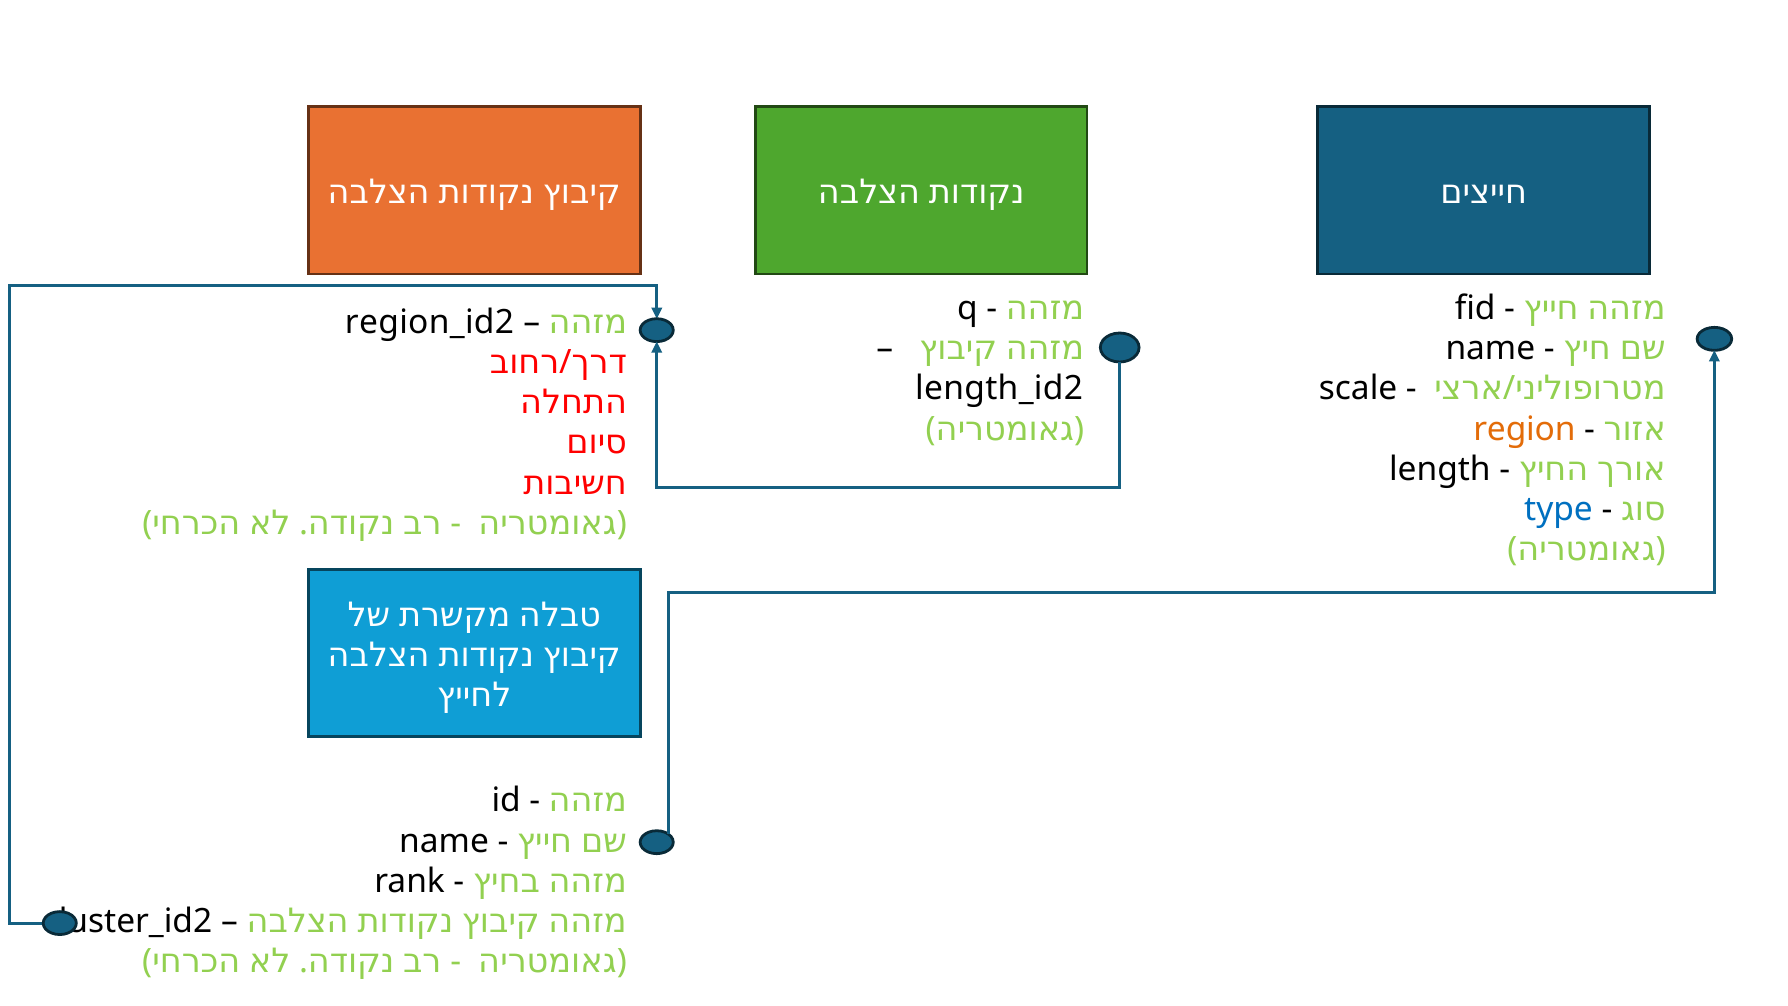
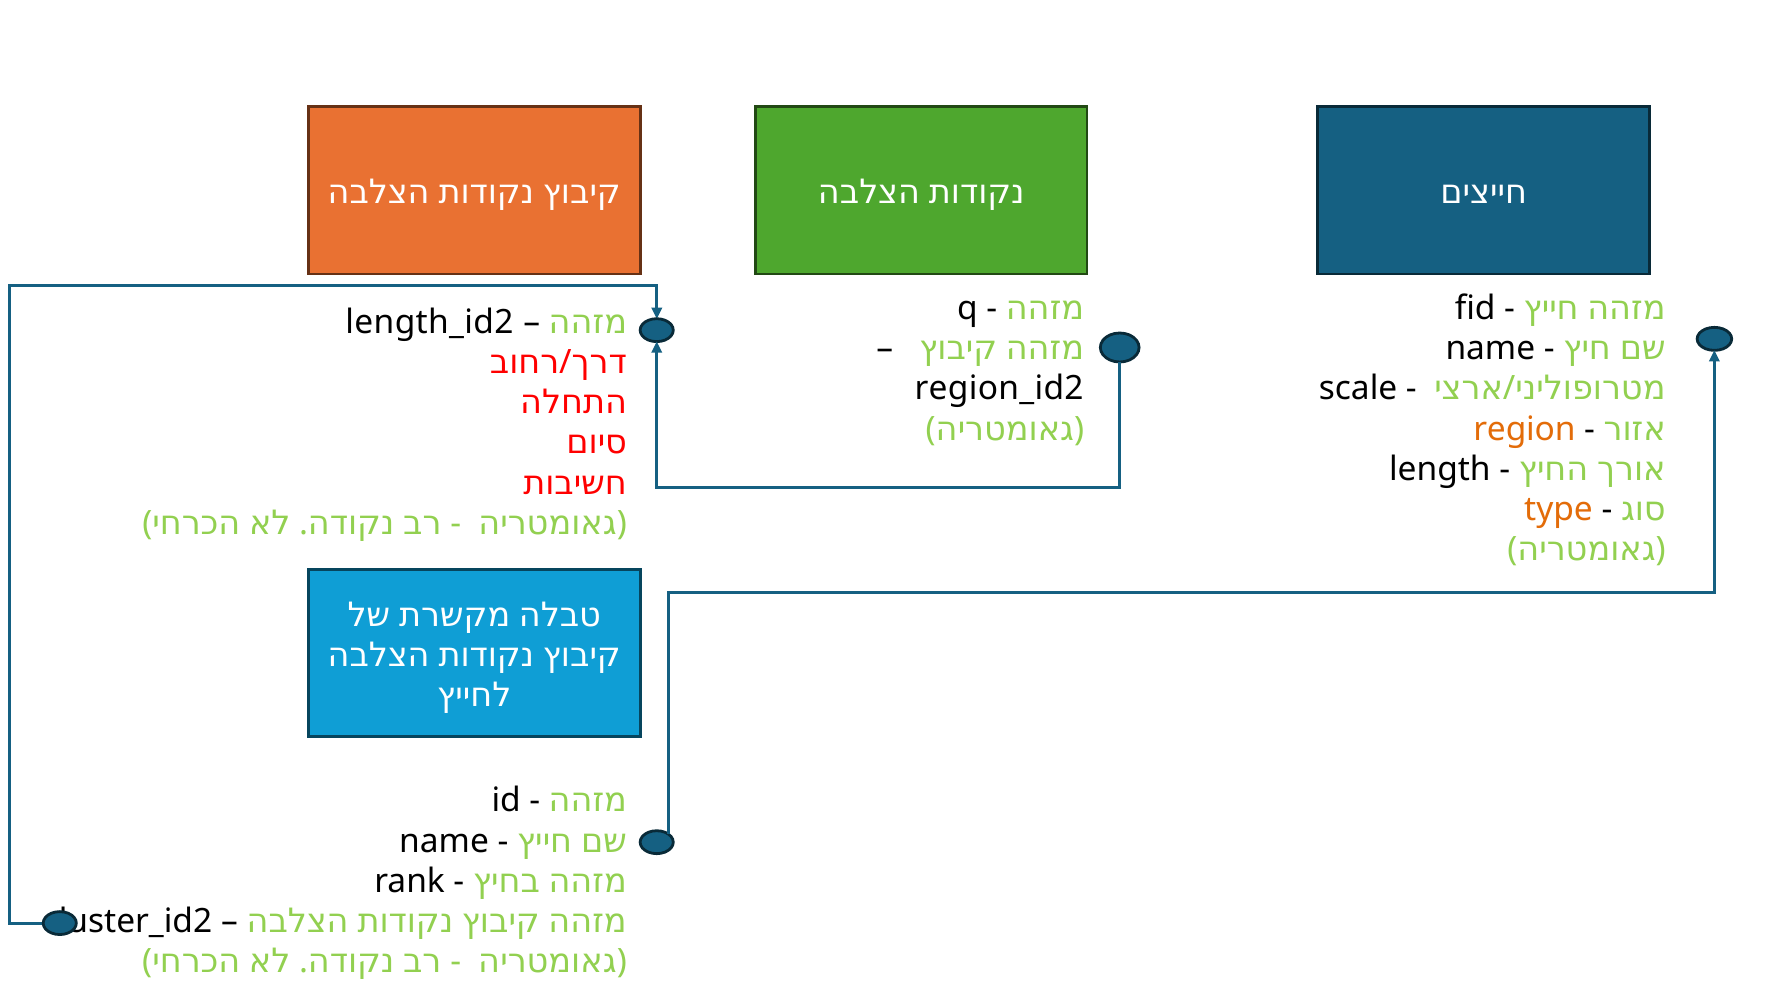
region_id2: region_id2 -> length_id2
length_id2: length_id2 -> region_id2
type colour: blue -> orange
